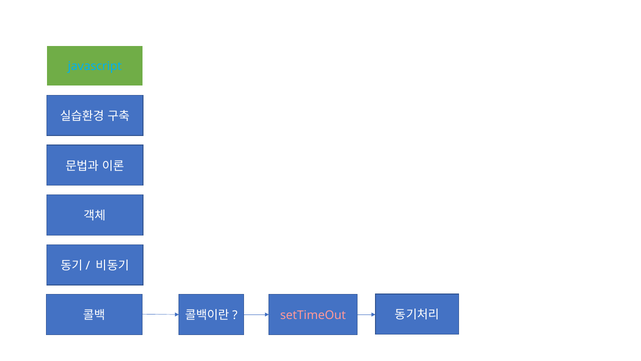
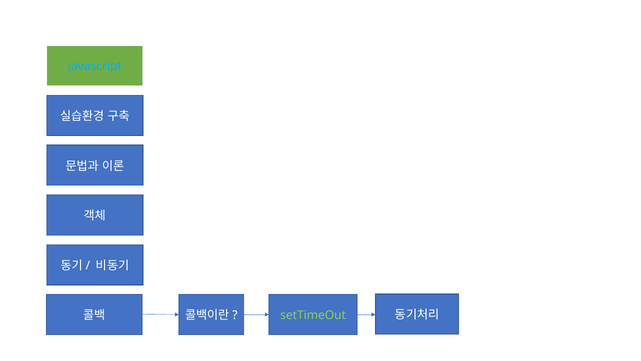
setTimeOut colour: pink -> light green
